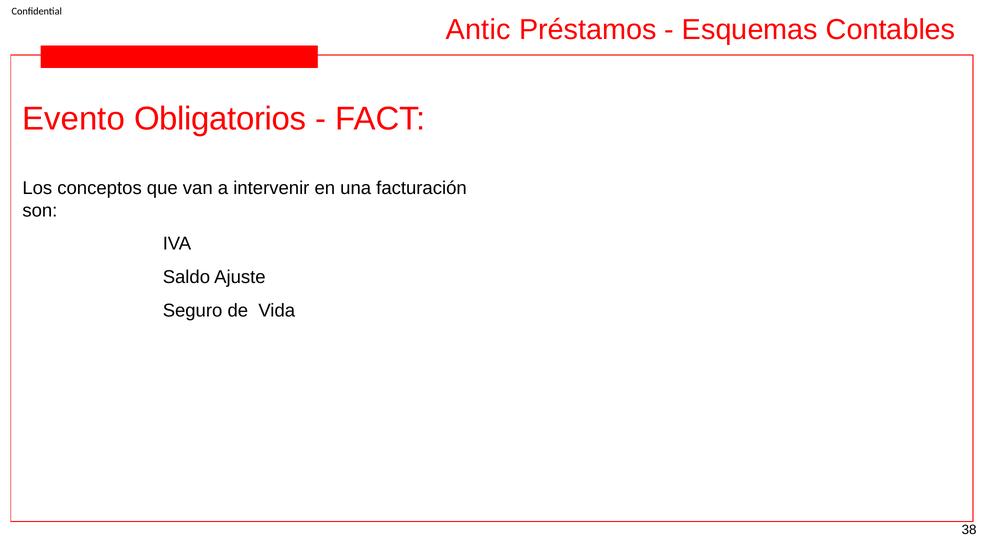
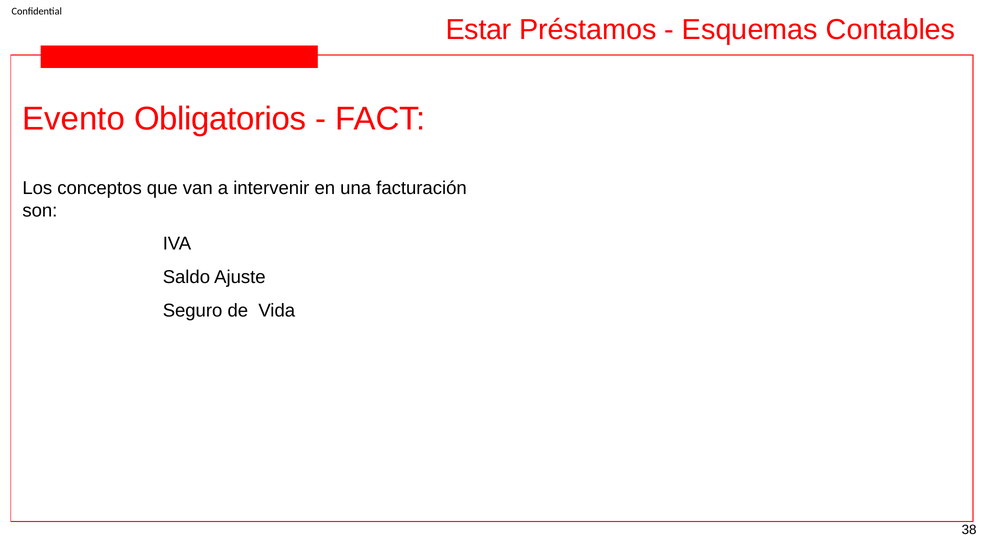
Antic: Antic -> Estar
